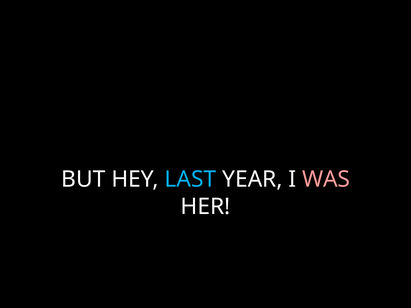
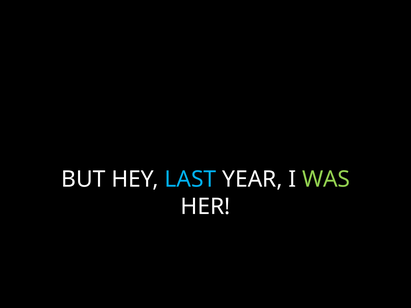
WAS colour: pink -> light green
